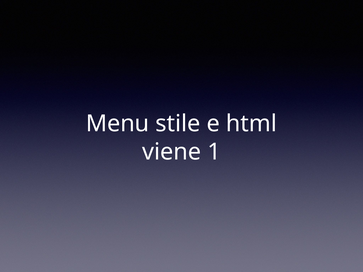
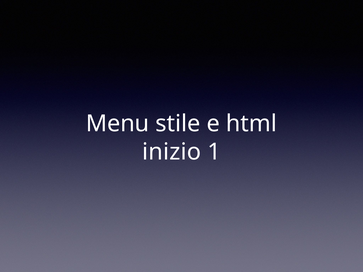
viene: viene -> inizio
